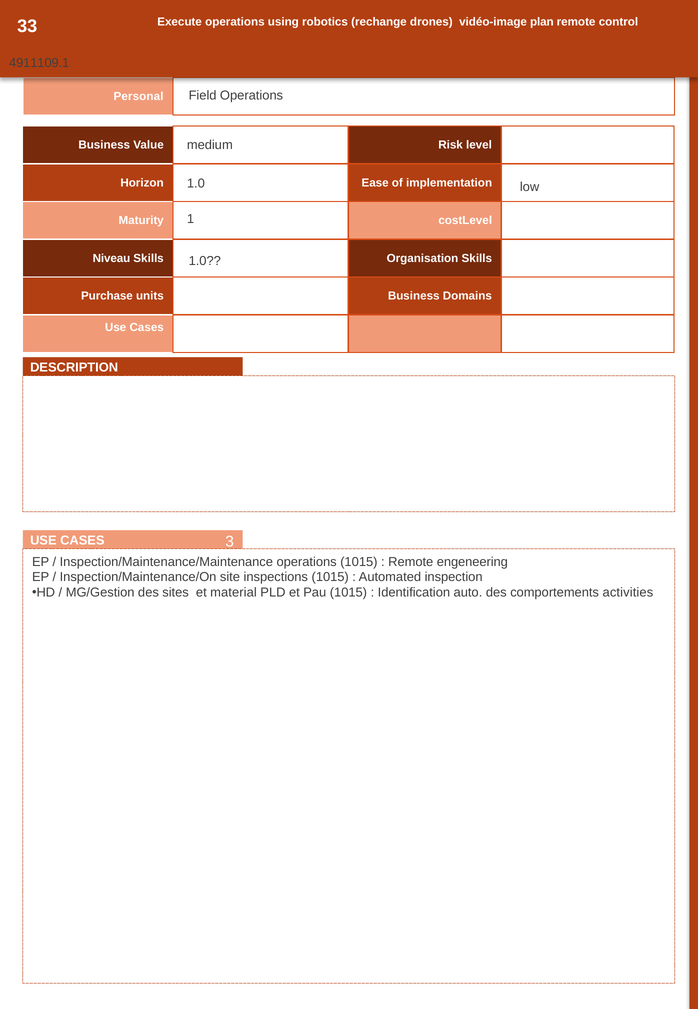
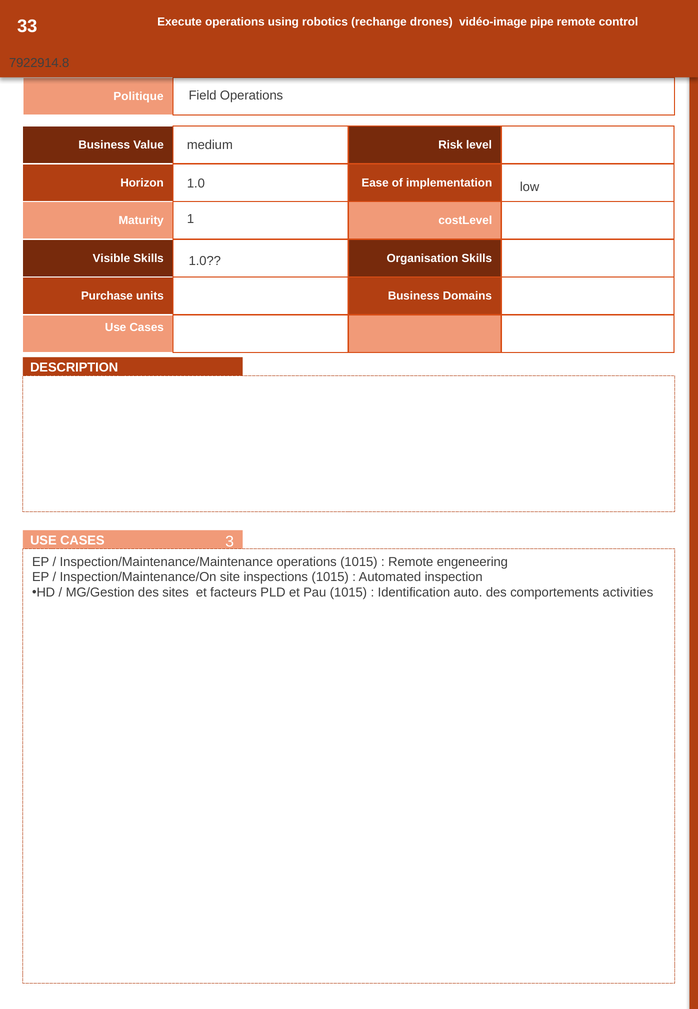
plan: plan -> pipe
4911109.1: 4911109.1 -> 7922914.8
Personal: Personal -> Politique
Niveau: Niveau -> Visible
material: material -> facteurs
